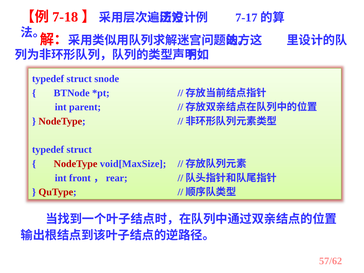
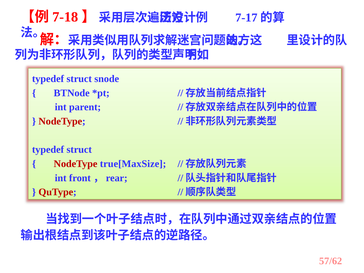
void[MaxSize: void[MaxSize -> true[MaxSize
